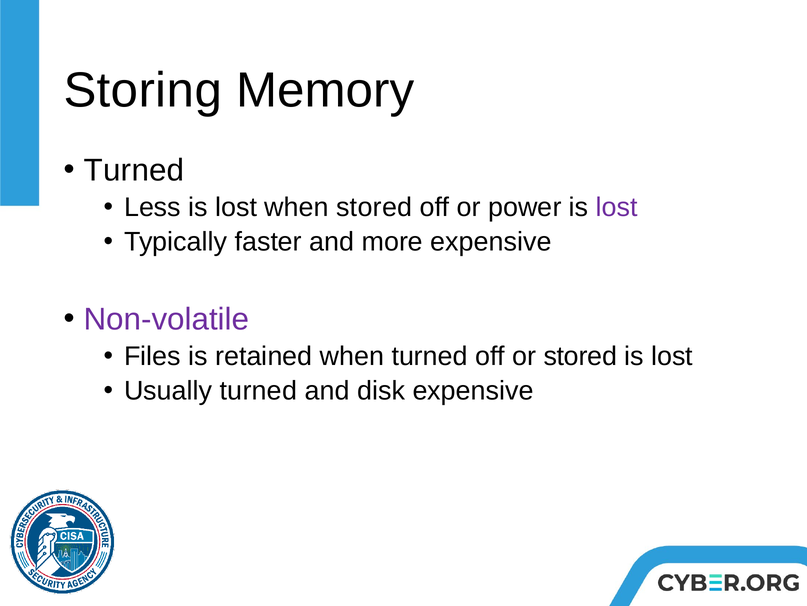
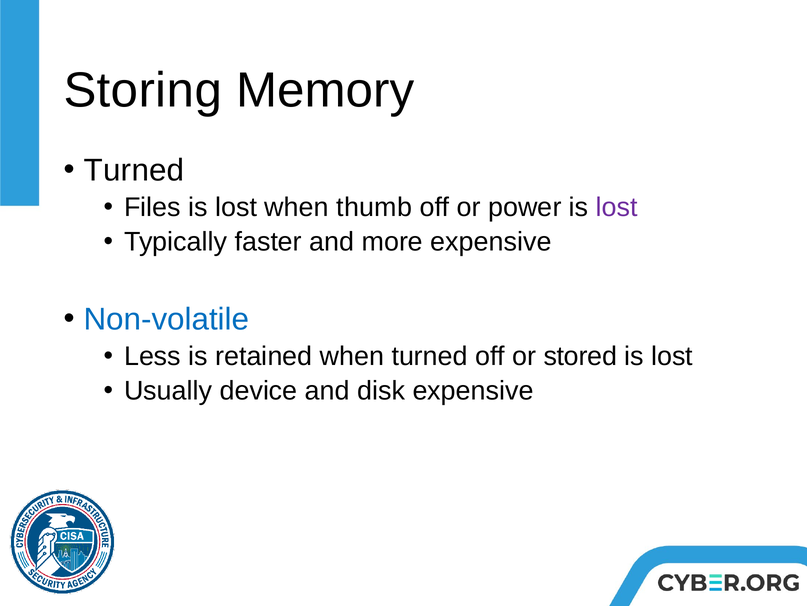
Less: Less -> Files
when stored: stored -> thumb
Non-volatile colour: purple -> blue
Files: Files -> Less
Usually turned: turned -> device
